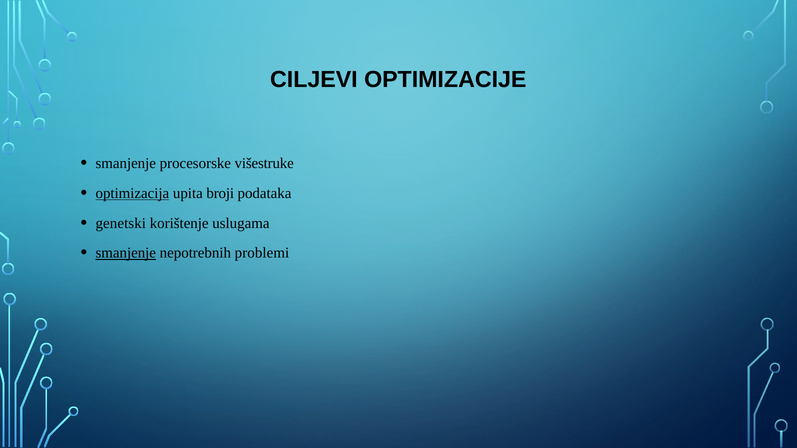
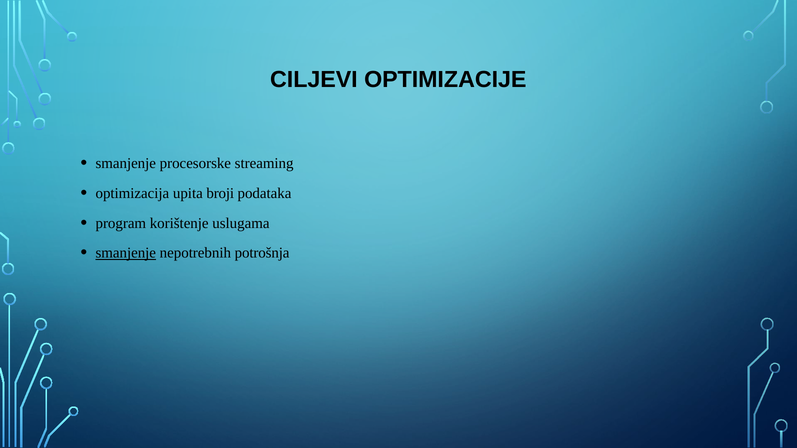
višestruke: višestruke -> streaming
optimizacija underline: present -> none
genetski: genetski -> program
problemi: problemi -> potrošnja
